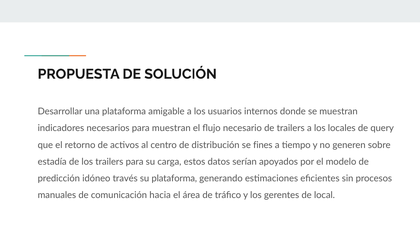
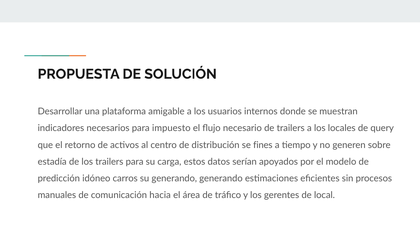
para muestran: muestran -> impuesto
través: través -> carros
su plataforma: plataforma -> generando
